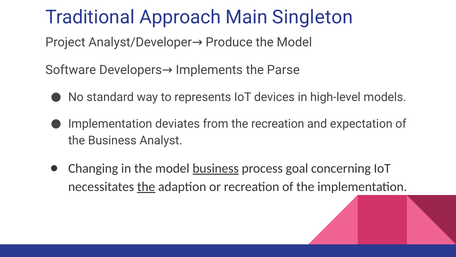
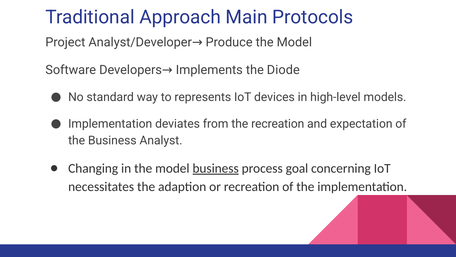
Singleton: Singleton -> Protocols
Parse: Parse -> Diode
the at (146, 186) underline: present -> none
